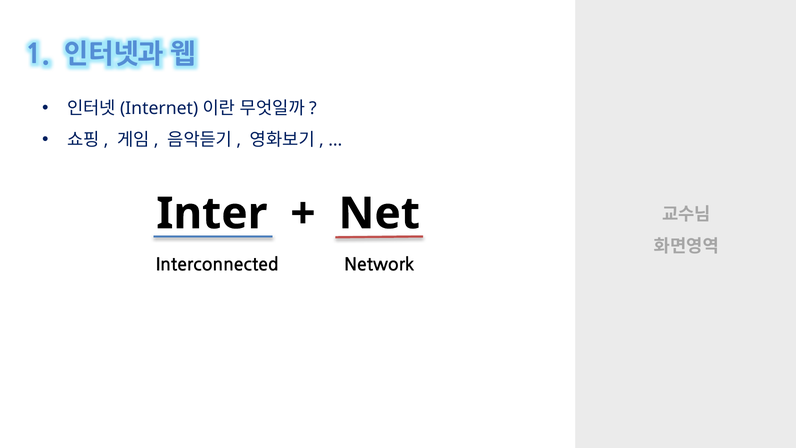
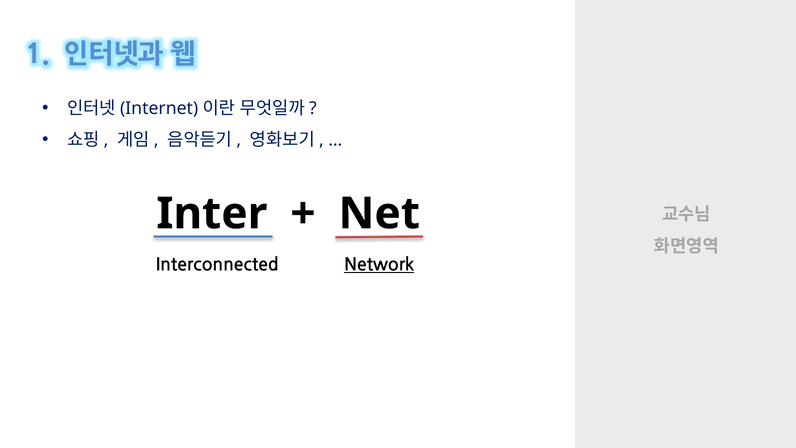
Network underline: none -> present
